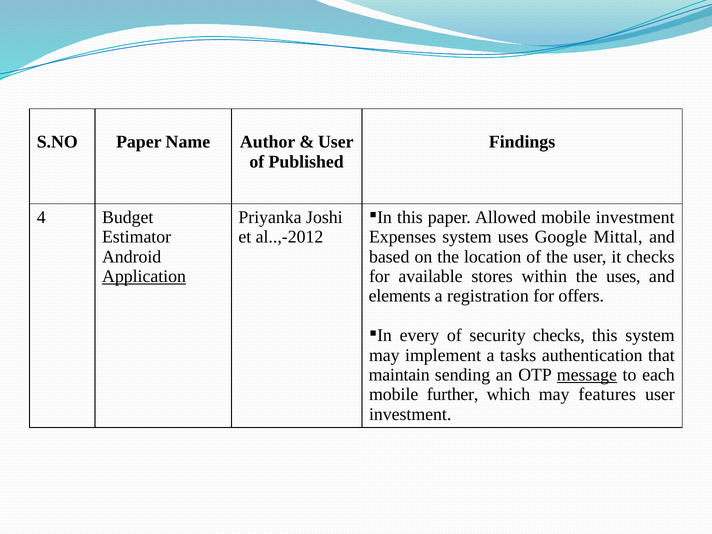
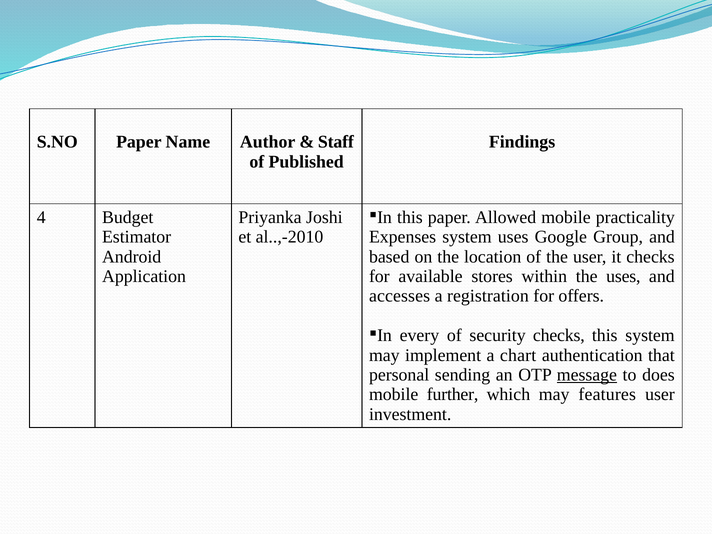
User at (336, 142): User -> Staff
mobile investment: investment -> practicality
al..,-2012: al..,-2012 -> al..,-2010
Mittal: Mittal -> Group
Application underline: present -> none
elements: elements -> accesses
tasks: tasks -> chart
maintain: maintain -> personal
each: each -> does
